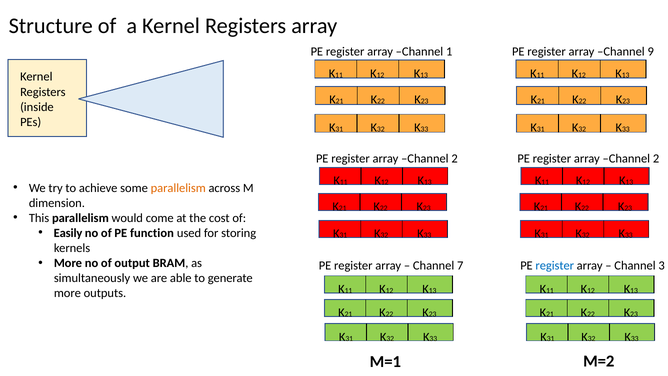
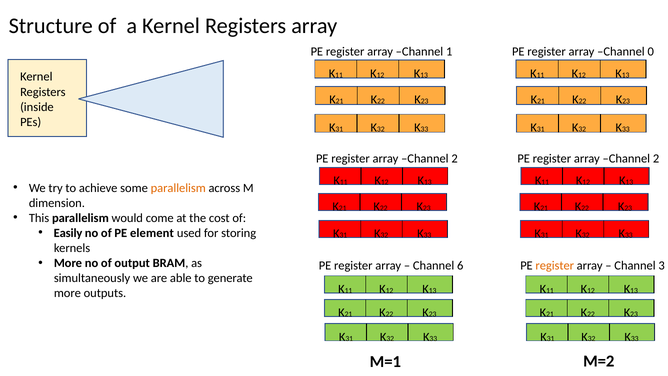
9: 9 -> 0
function: function -> element
7: 7 -> 6
register at (555, 265) colour: blue -> orange
